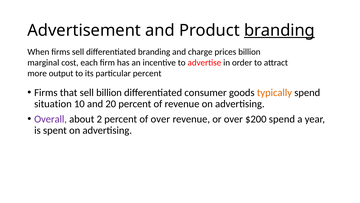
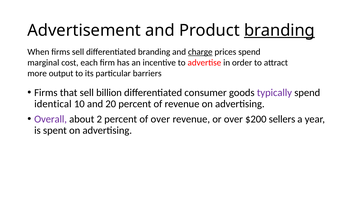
charge underline: none -> present
prices billion: billion -> spend
particular percent: percent -> barriers
typically colour: orange -> purple
situation: situation -> identical
$200 spend: spend -> sellers
